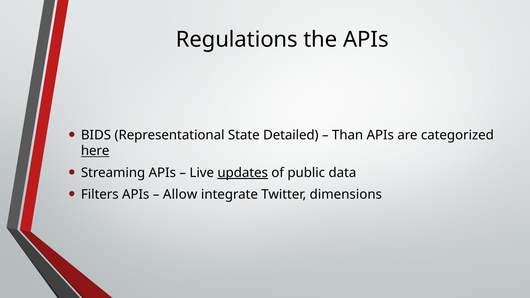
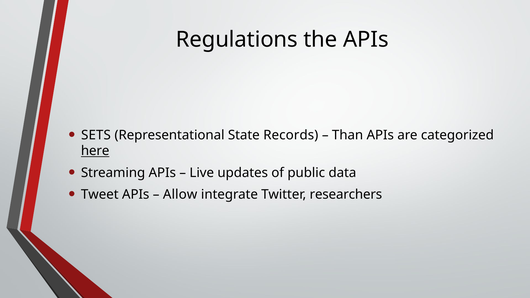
BIDS: BIDS -> SETS
Detailed: Detailed -> Records
updates underline: present -> none
Filters: Filters -> Tweet
dimensions: dimensions -> researchers
